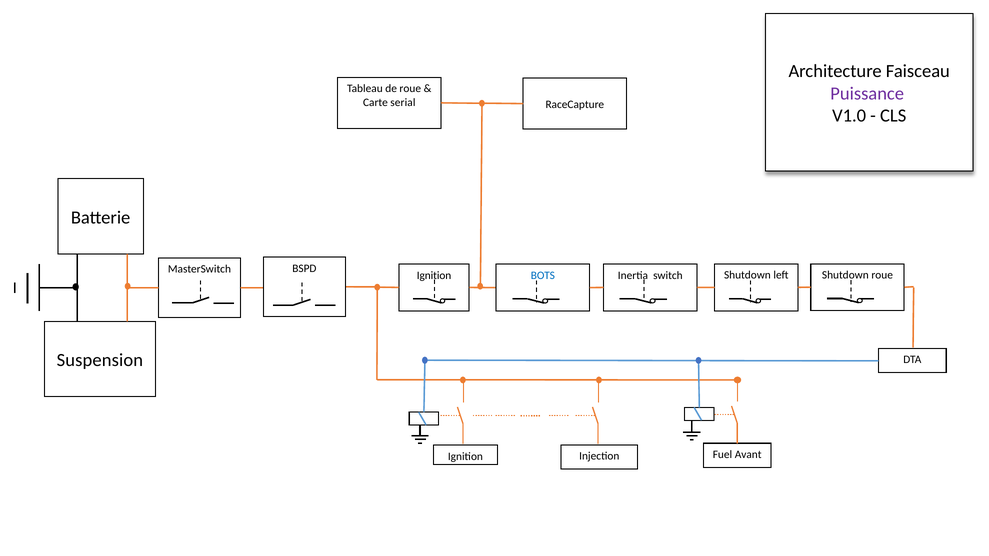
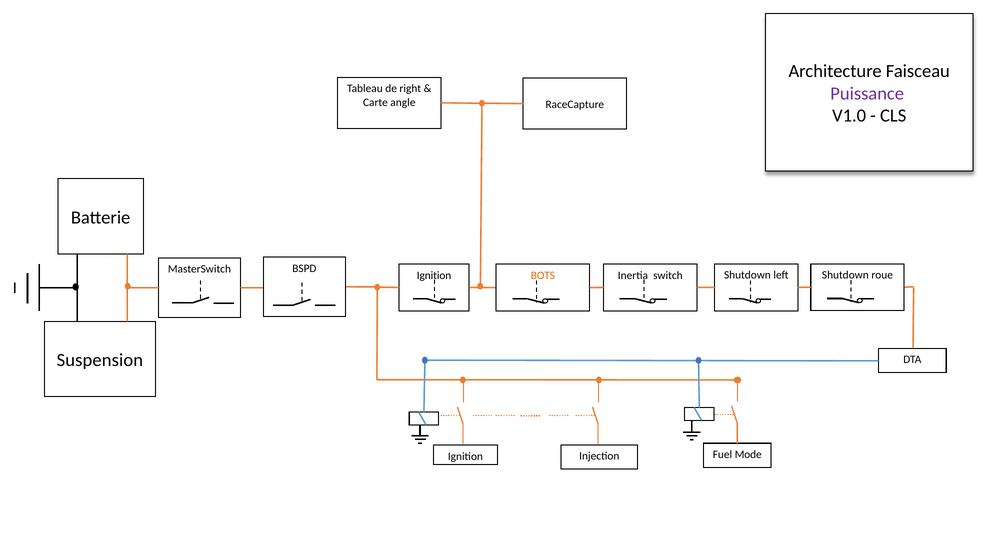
de roue: roue -> right
serial: serial -> angle
BOTS colour: blue -> orange
Avant: Avant -> Mode
